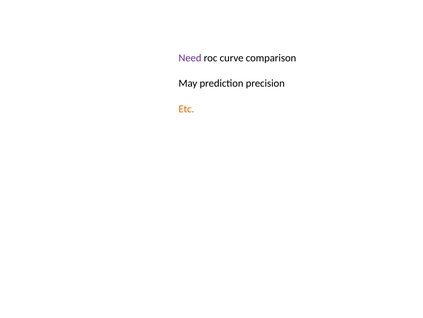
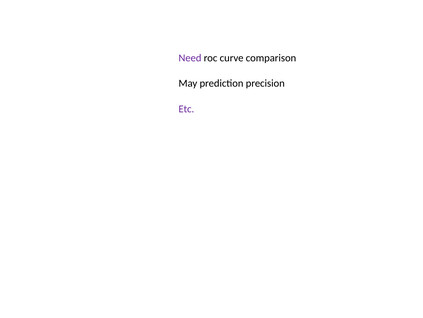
Etc colour: orange -> purple
